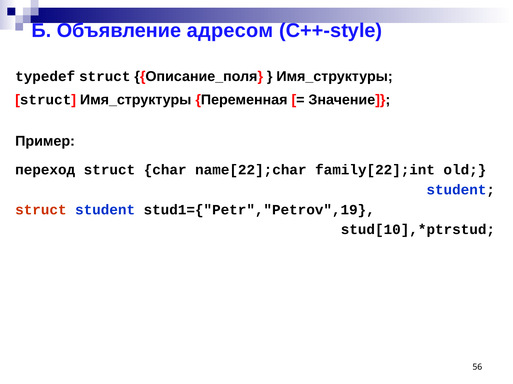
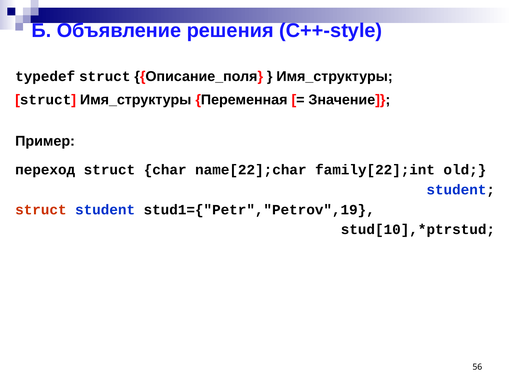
адресом: адресом -> решения
